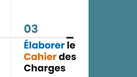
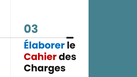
Cahier colour: orange -> red
